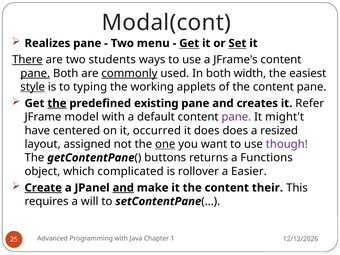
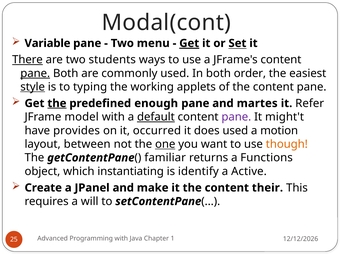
Realizes: Realizes -> Variable
Get at (189, 43) underline: none -> present
commonly underline: present -> none
width: width -> order
existing: existing -> enough
creates: creates -> martes
default underline: none -> present
centered: centered -> provides
does does: does -> used
resized: resized -> motion
assigned: assigned -> between
though colour: purple -> orange
buttons: buttons -> familiar
complicated: complicated -> instantiating
rollover: rollover -> identify
Easier: Easier -> Active
Create underline: present -> none
and at (123, 188) underline: present -> none
